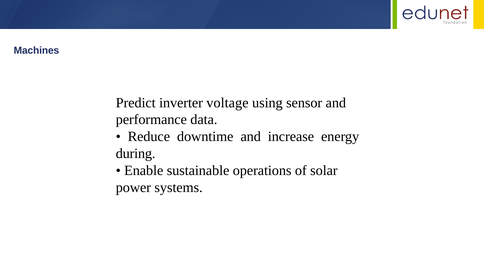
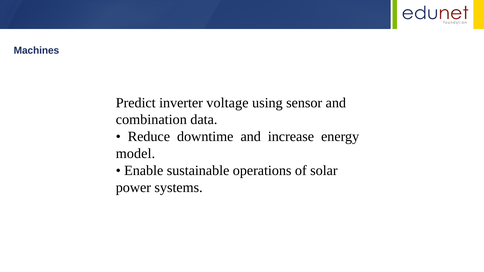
performance: performance -> combination
during: during -> model
